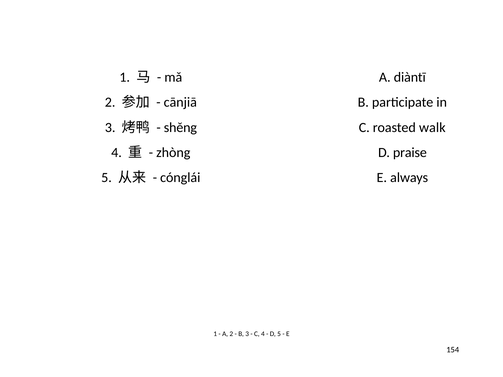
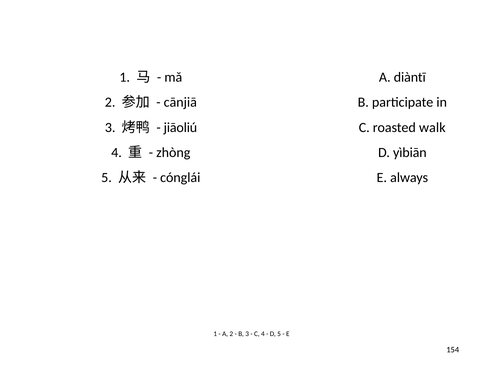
shěng: shěng -> jiāoliú
praise: praise -> yìbiān
